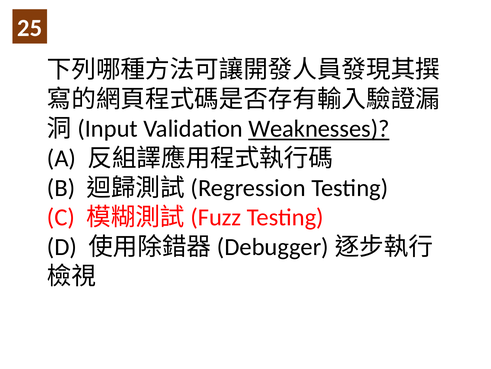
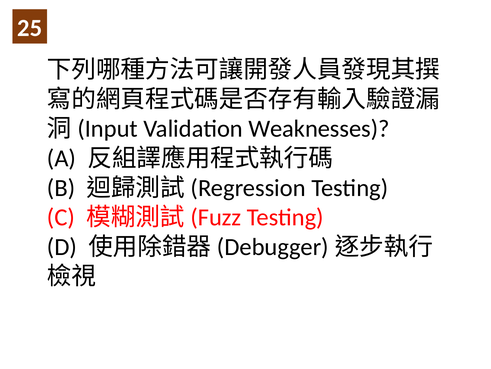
Weaknesses underline: present -> none
